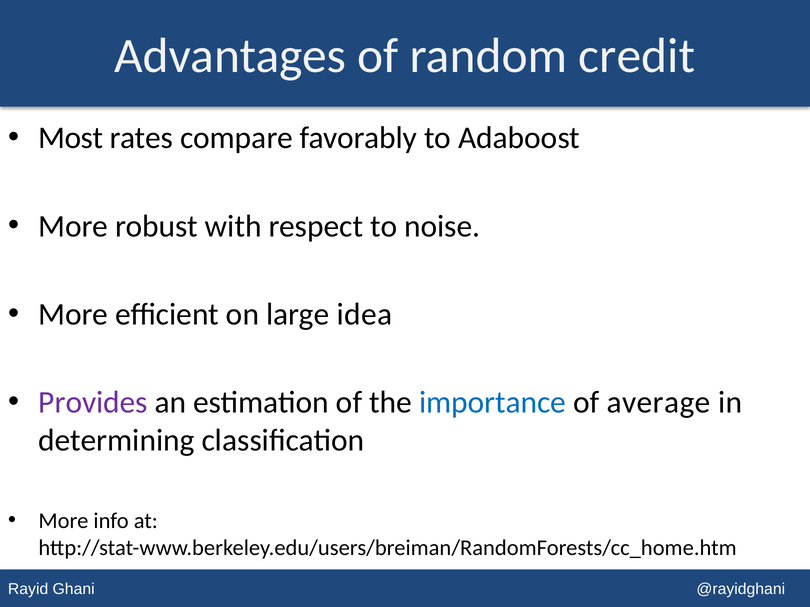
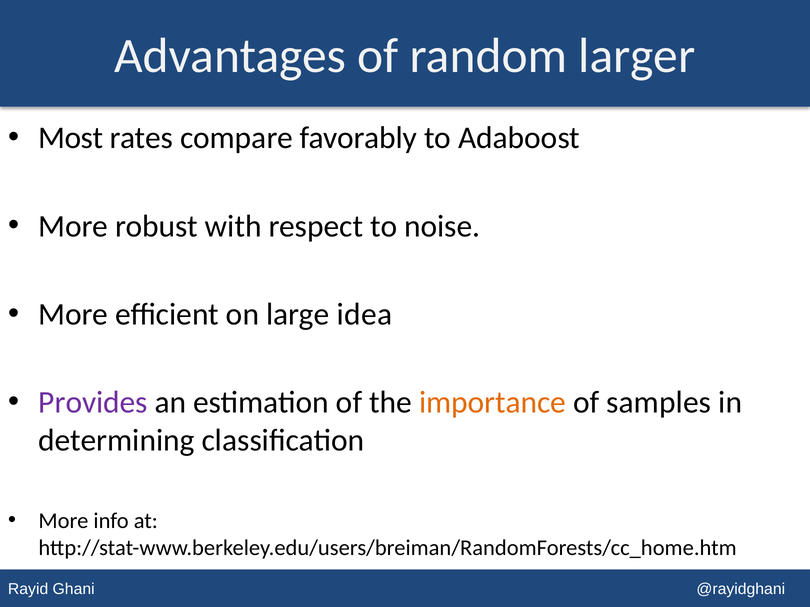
credit: credit -> larger
importance colour: blue -> orange
average: average -> samples
